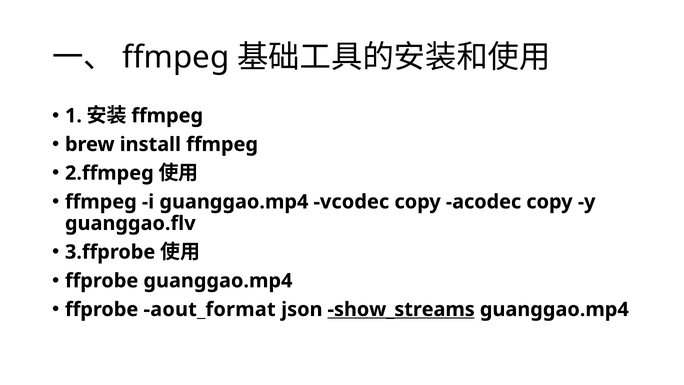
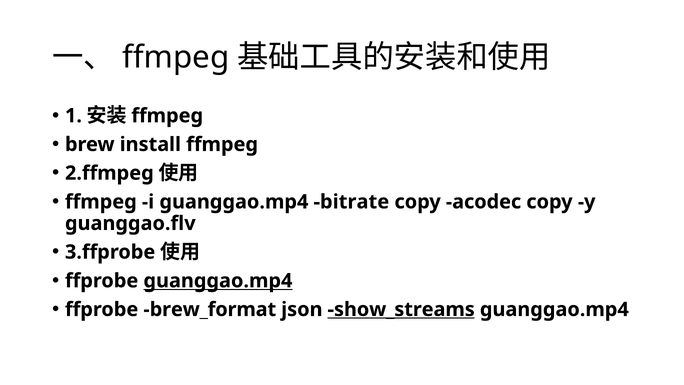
vcodec: vcodec -> bitrate
guanggao.mp4 at (218, 281) underline: none -> present
aout_format: aout_format -> brew_format
